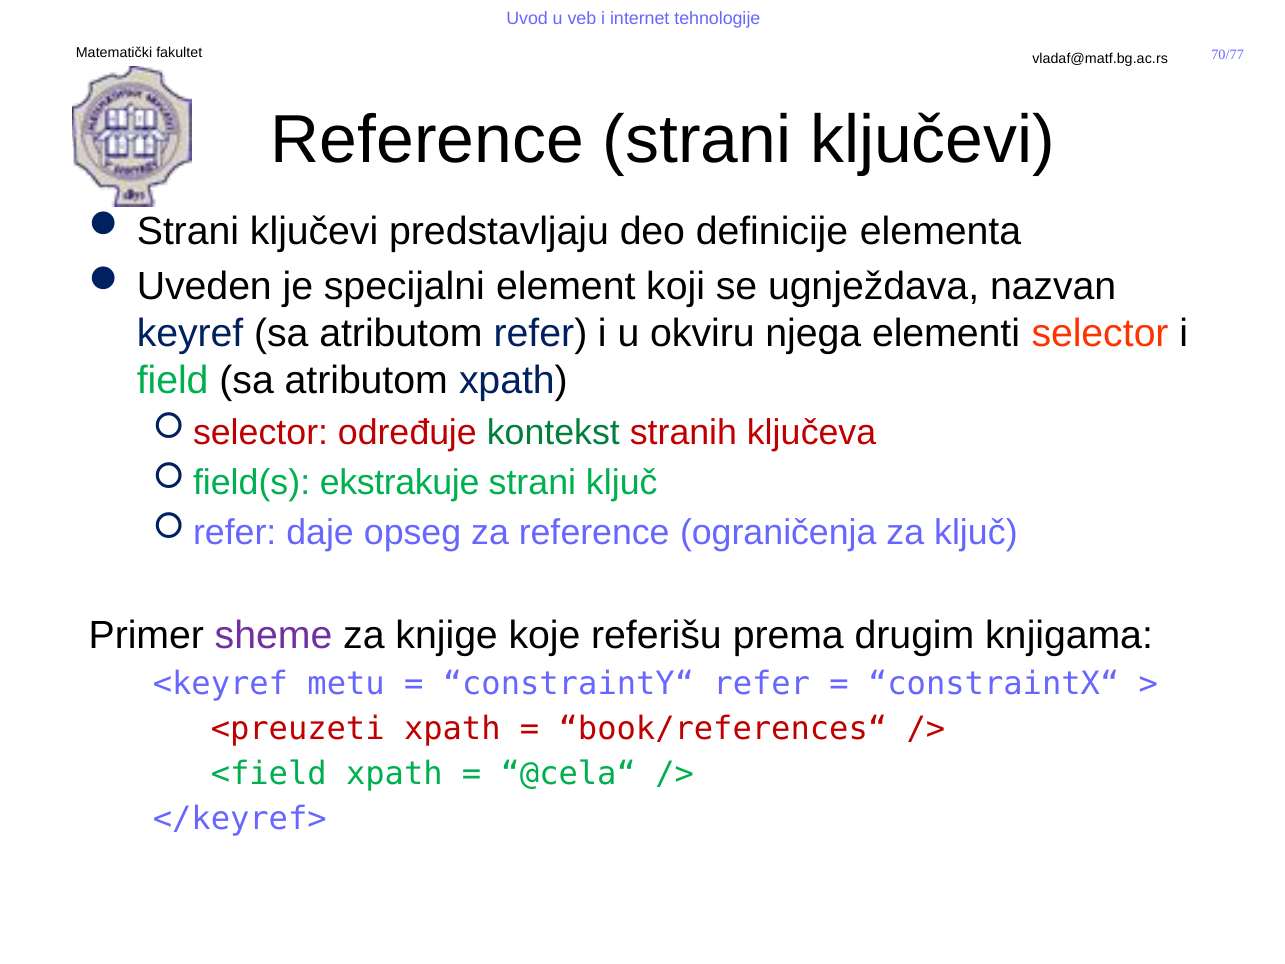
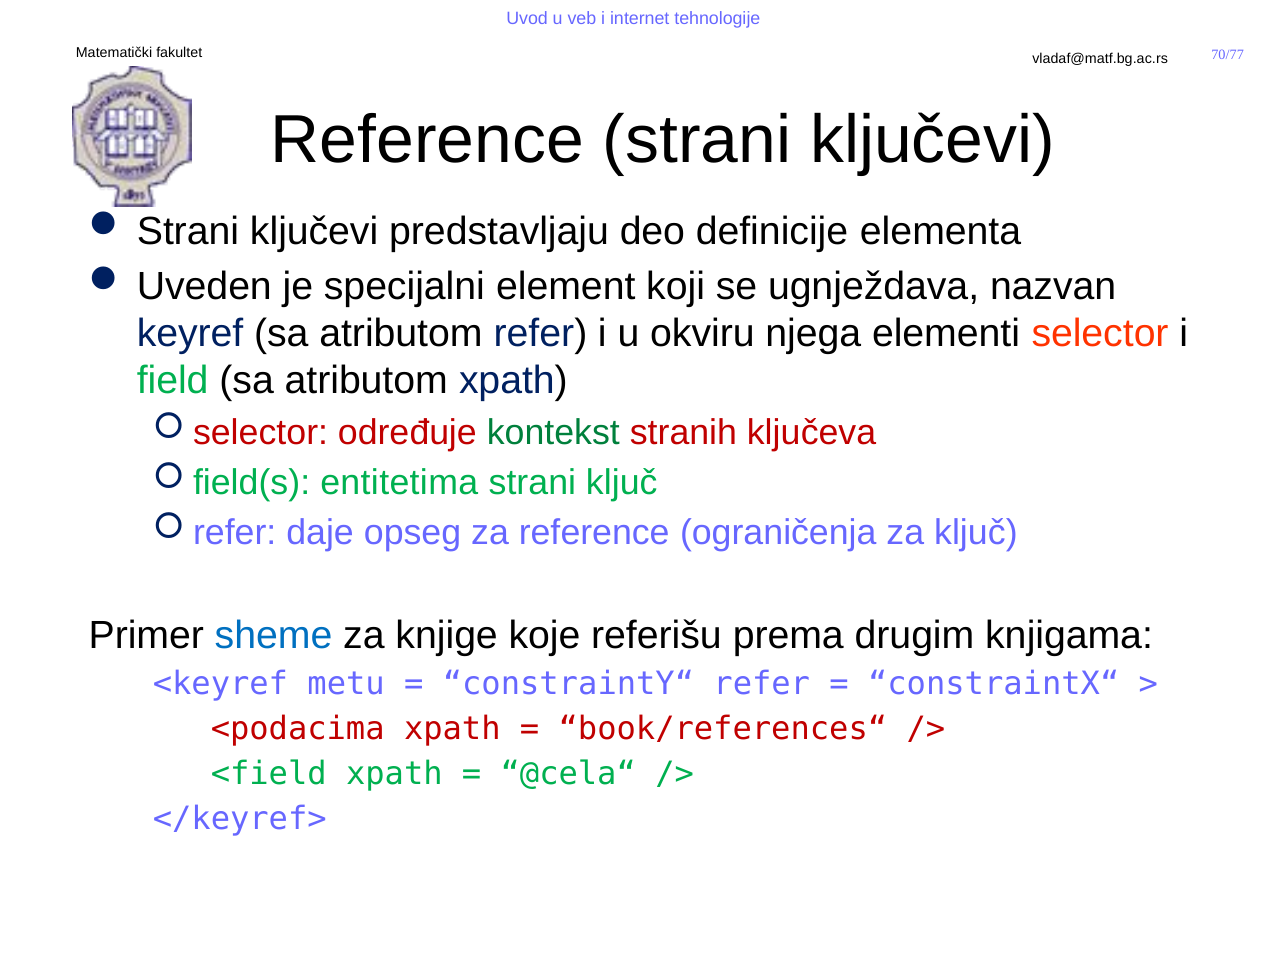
ekstrakuje: ekstrakuje -> entitetima
sheme colour: purple -> blue
<preuzeti: <preuzeti -> <podacima
